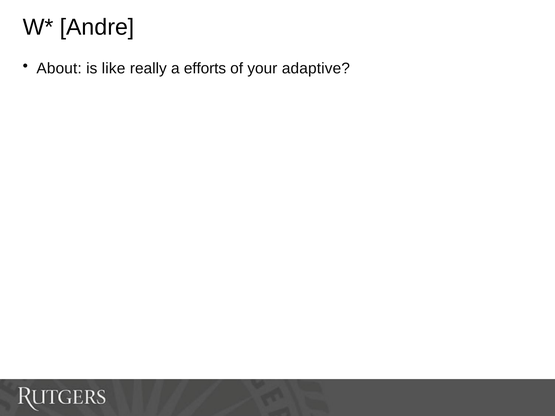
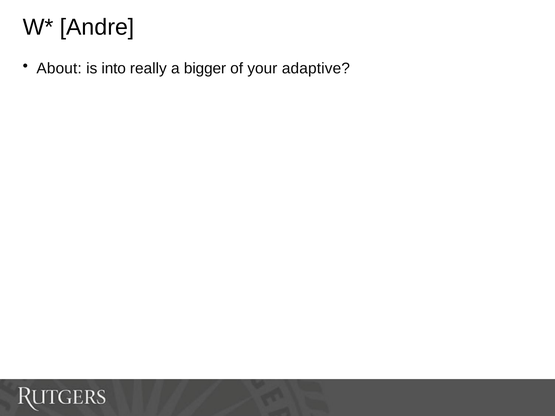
like: like -> into
efforts: efforts -> bigger
